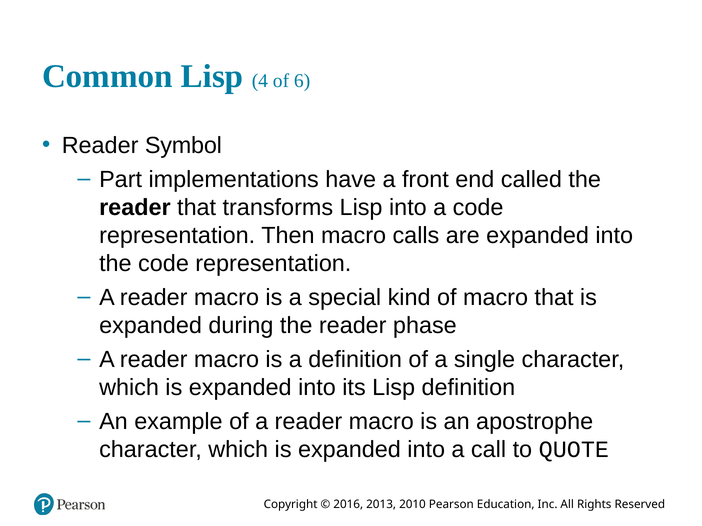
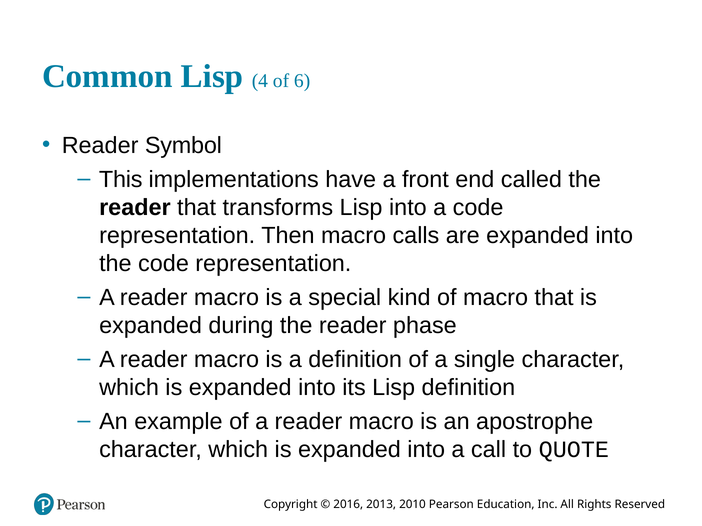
Part: Part -> This
